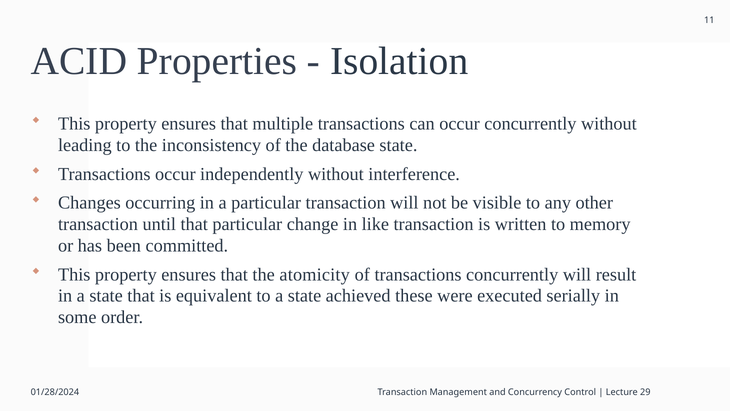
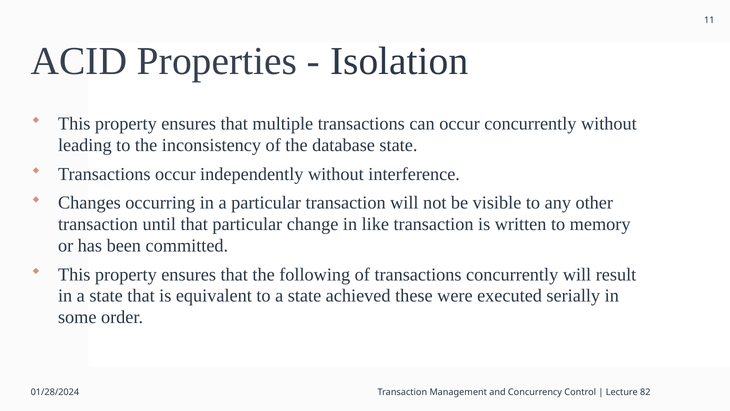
atomicity: atomicity -> following
29: 29 -> 82
